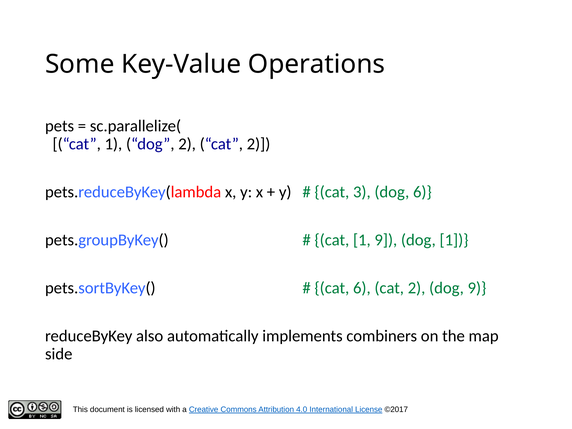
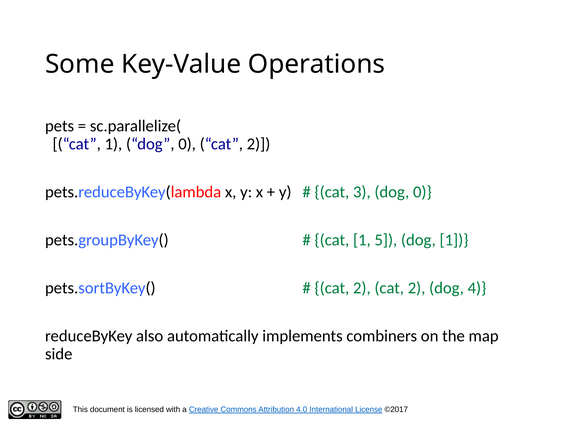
1 dog 2: 2 -> 0
3 dog 6: 6 -> 0
1 9: 9 -> 5
6 at (362, 288): 6 -> 2
dog 9: 9 -> 4
